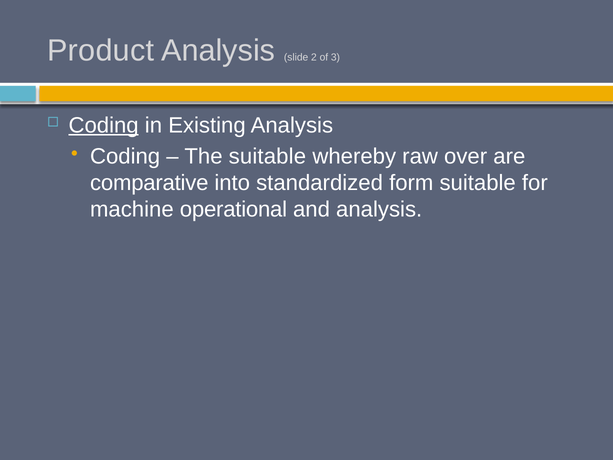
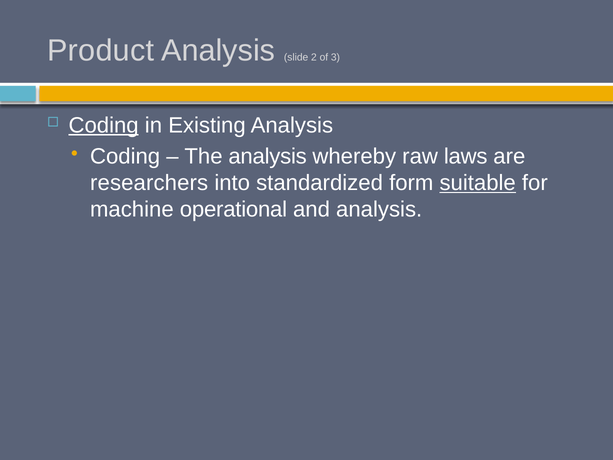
The suitable: suitable -> analysis
over: over -> laws
comparative: comparative -> researchers
suitable at (478, 183) underline: none -> present
